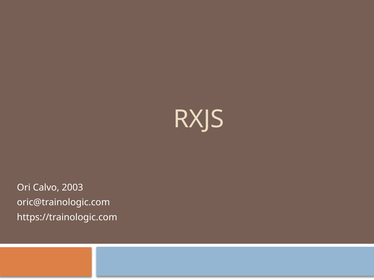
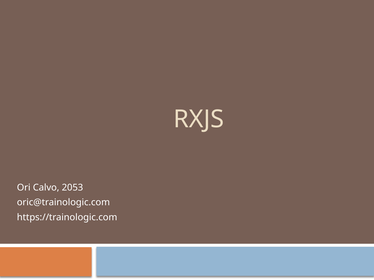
2003: 2003 -> 2053
